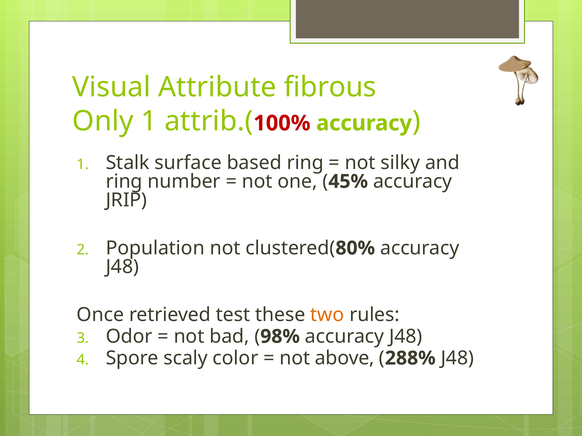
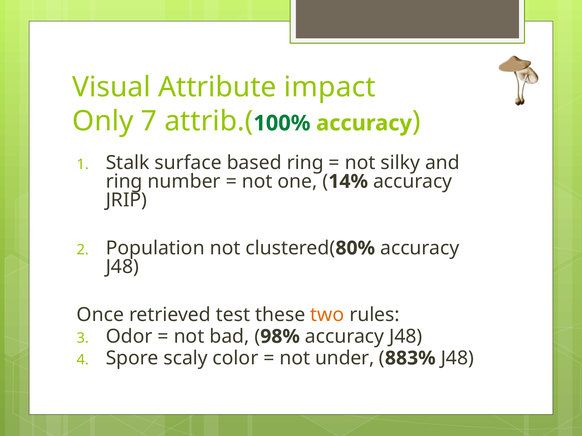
fibrous: fibrous -> impact
Only 1: 1 -> 7
100% colour: red -> green
45%: 45% -> 14%
above: above -> under
288%: 288% -> 883%
